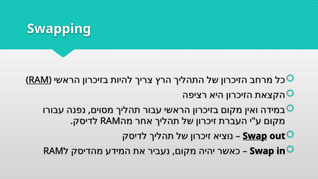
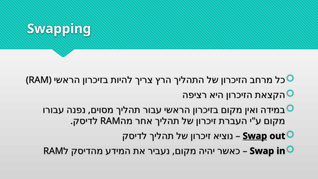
RAM at (39, 80) underline: present -> none
